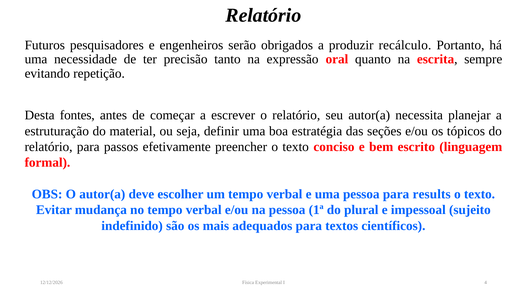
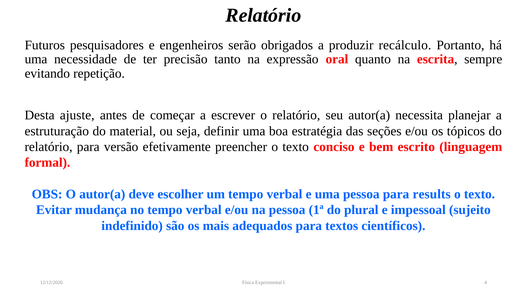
fontes: fontes -> ajuste
passos: passos -> versão
